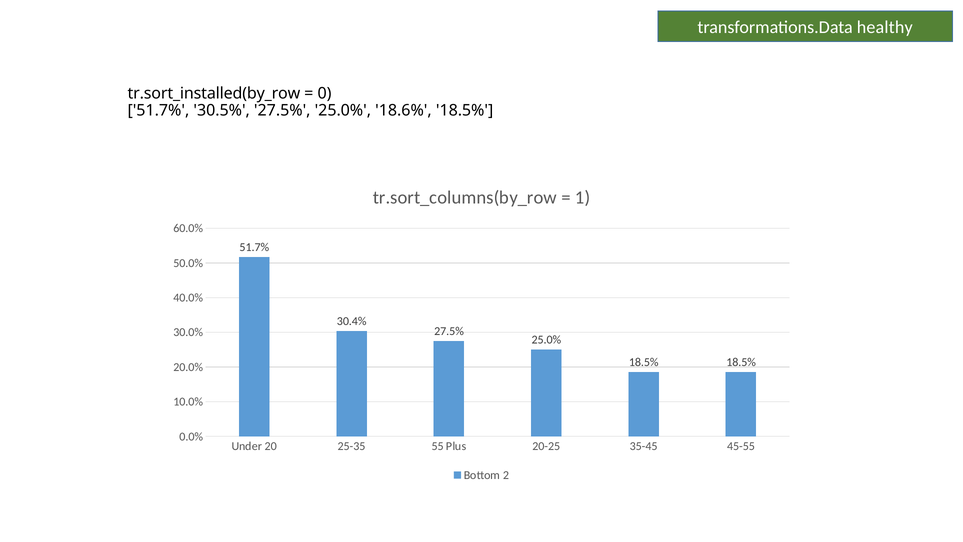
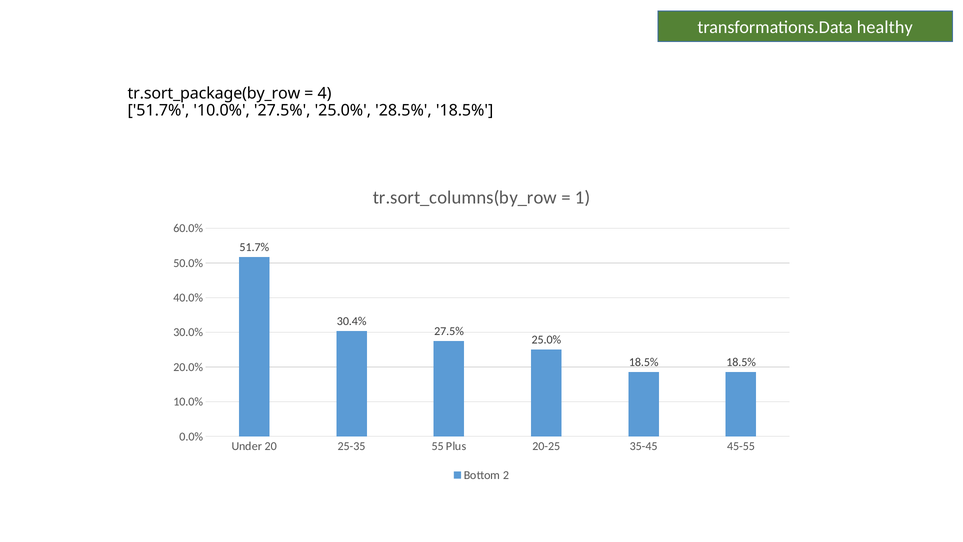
tr.sort_installed(by_row: tr.sort_installed(by_row -> tr.sort_package(by_row
0: 0 -> 4
51.7% 30.5%: 30.5% -> 10.0%
18.6%: 18.6% -> 28.5%
